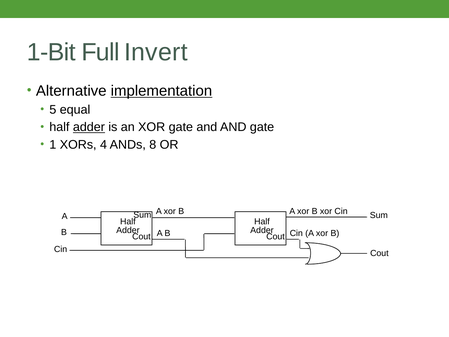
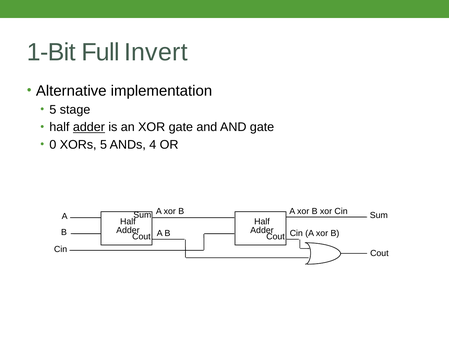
implementation underline: present -> none
equal: equal -> stage
1: 1 -> 0
XORs 4: 4 -> 5
8: 8 -> 4
